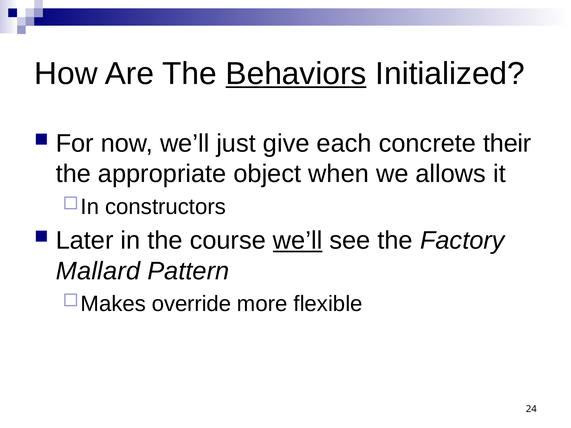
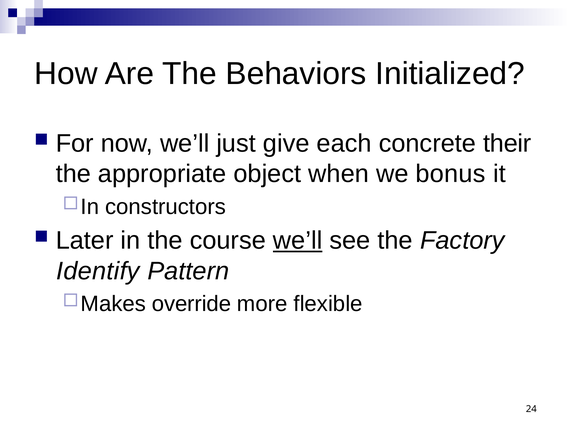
Behaviors underline: present -> none
allows: allows -> bonus
Mallard: Mallard -> Identify
